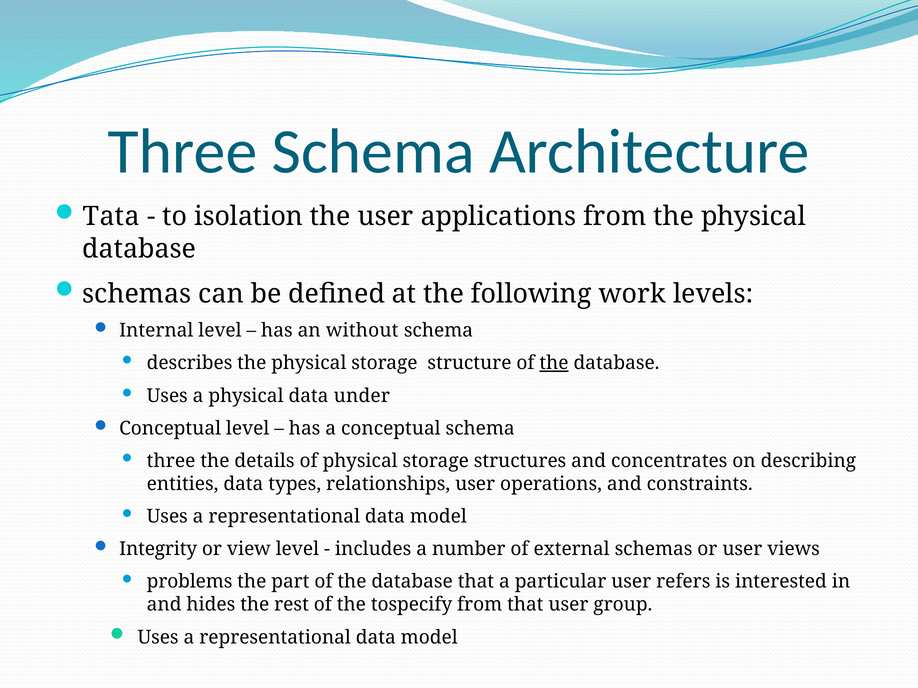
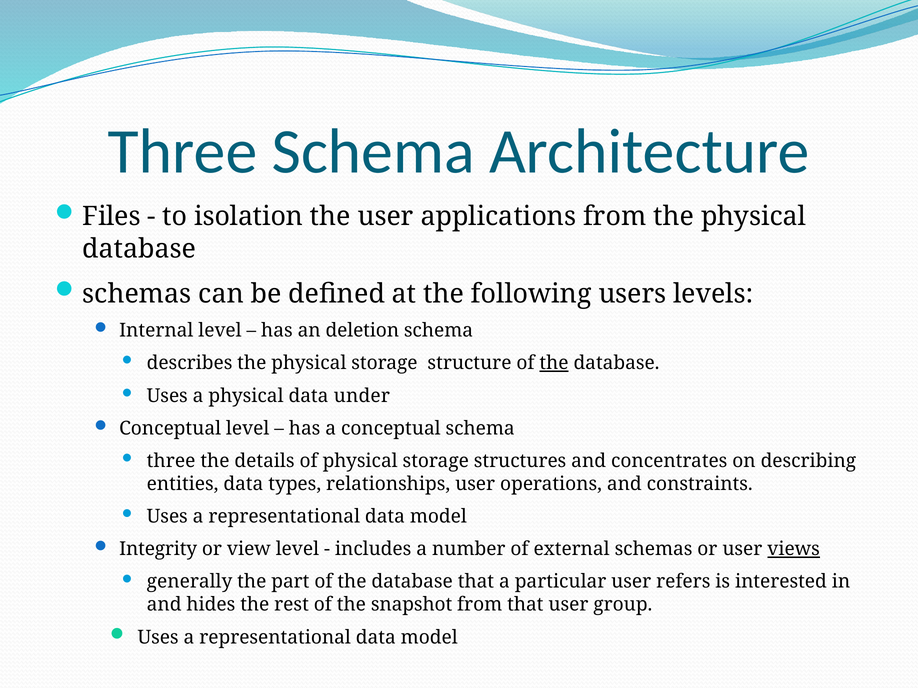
Tata: Tata -> Files
work: work -> users
without: without -> deletion
views underline: none -> present
problems: problems -> generally
tospecify: tospecify -> snapshot
